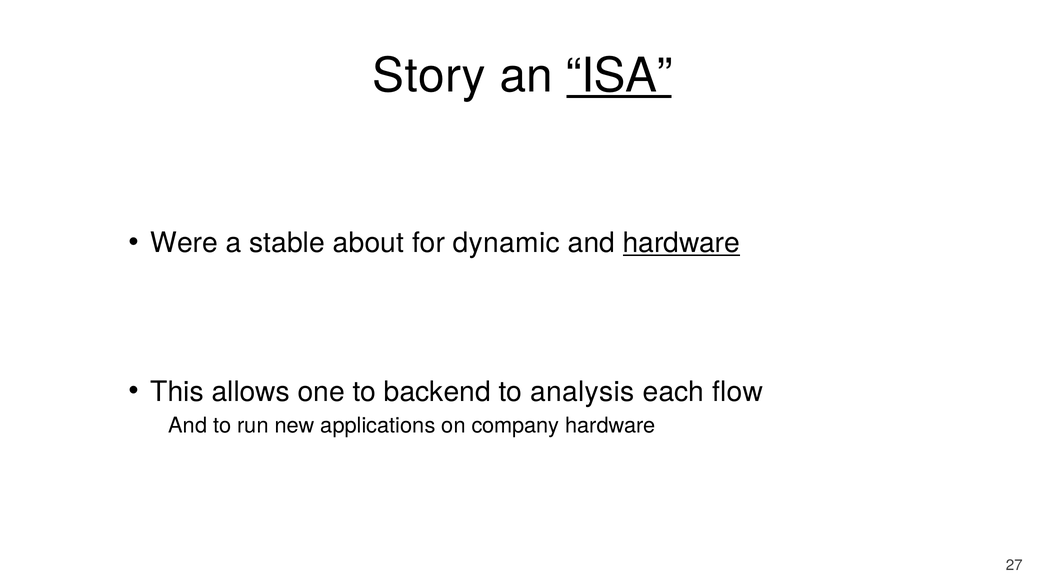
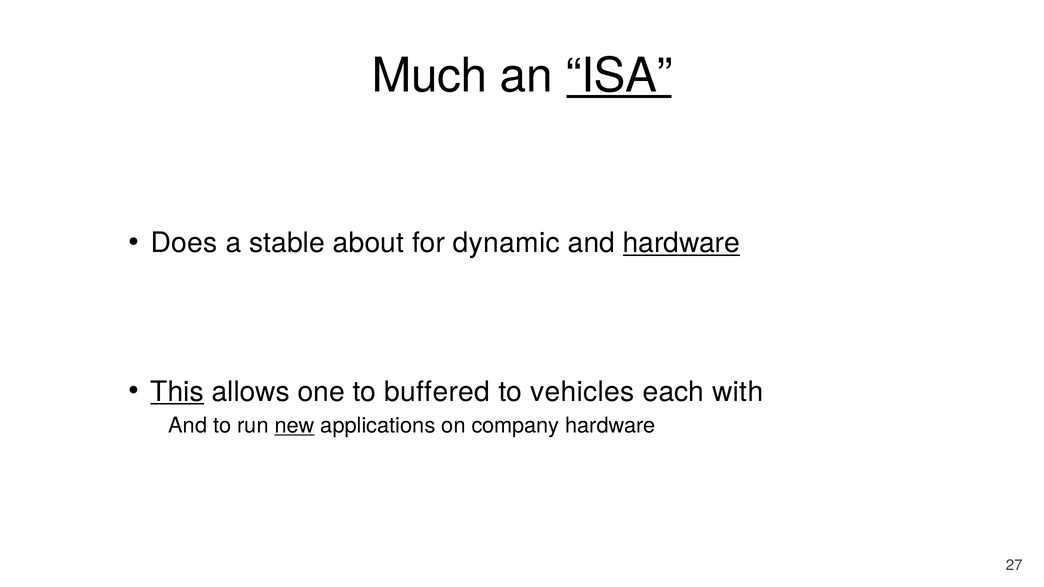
Story: Story -> Much
Were: Were -> Does
This underline: none -> present
backend: backend -> buffered
analysis: analysis -> vehicles
flow: flow -> with
new underline: none -> present
